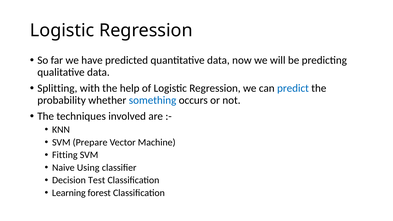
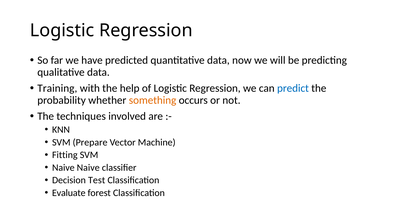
Splitting: Splitting -> Training
something colour: blue -> orange
Naive Using: Using -> Naive
Learning: Learning -> Evaluate
